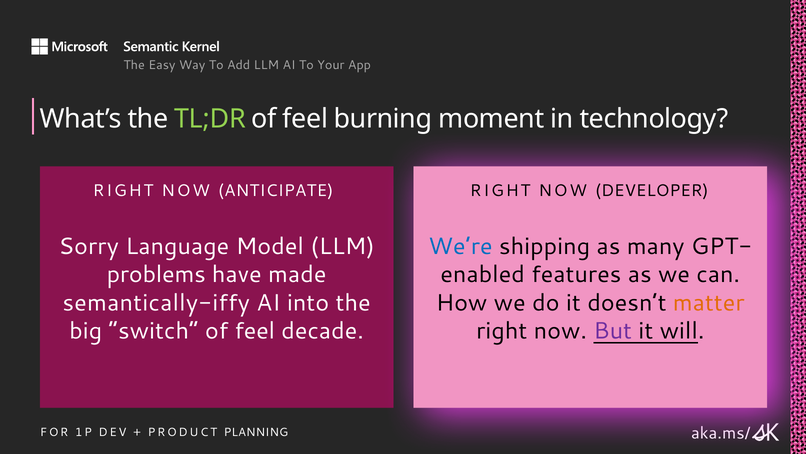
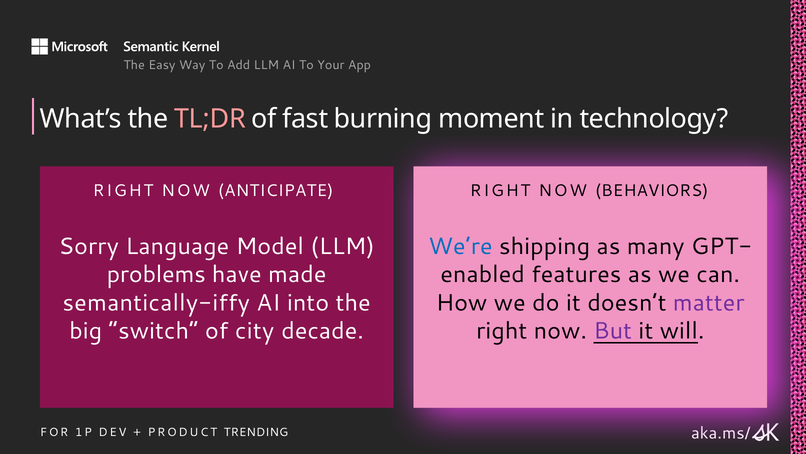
TL;DR colour: light green -> pink
feel at (305, 119): feel -> fast
DEVELOPER: DEVELOPER -> BEHAVIORS
matter colour: orange -> purple
switch of feel: feel -> city
PLANNING: PLANNING -> TRENDING
